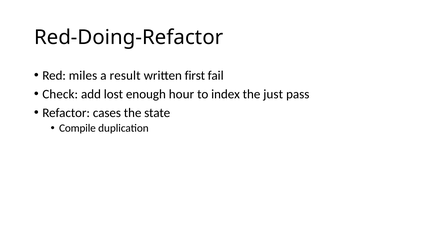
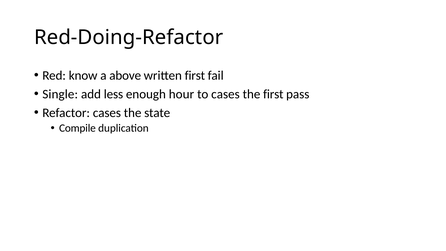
miles: miles -> know
result: result -> above
Check: Check -> Single
lost: lost -> less
to index: index -> cases
the just: just -> first
